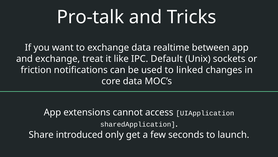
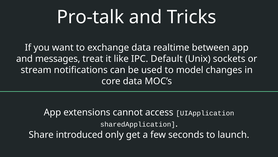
and exchange: exchange -> messages
friction: friction -> stream
linked: linked -> model
